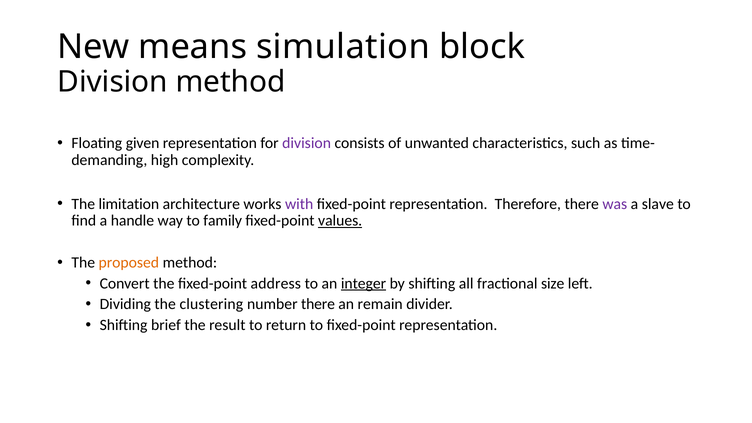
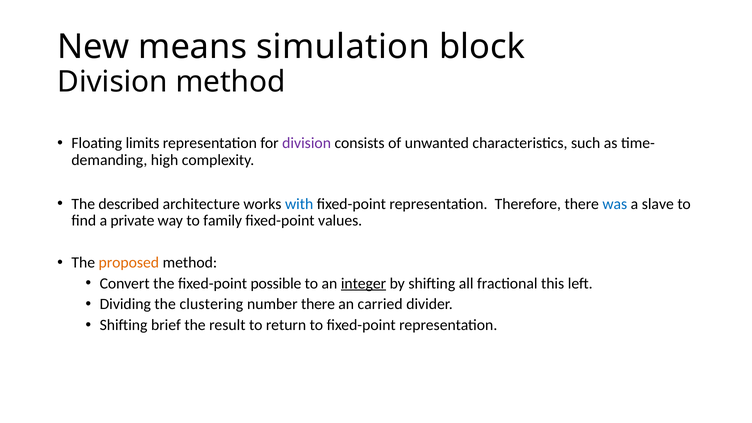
given: given -> limits
limitation: limitation -> described
with colour: purple -> blue
was colour: purple -> blue
handle: handle -> private
values underline: present -> none
address: address -> possible
size: size -> this
remain: remain -> carried
